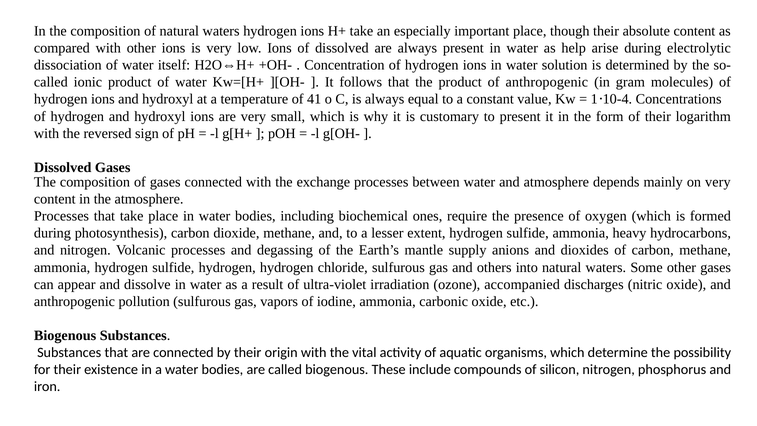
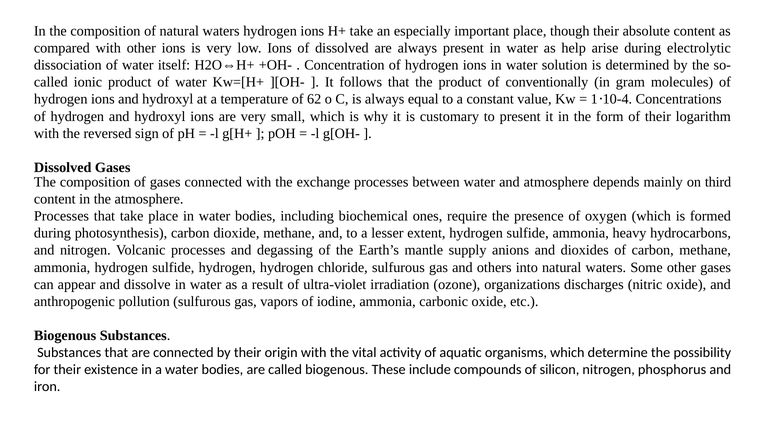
of anthropogenic: anthropogenic -> conventionally
41: 41 -> 62
on very: very -> third
accompanied: accompanied -> organizations
